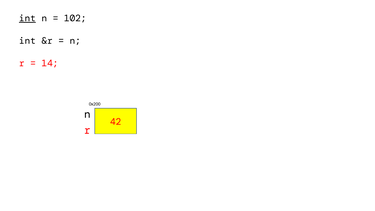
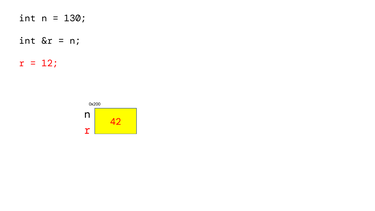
int at (27, 18) underline: present -> none
102: 102 -> 130
14: 14 -> 12
